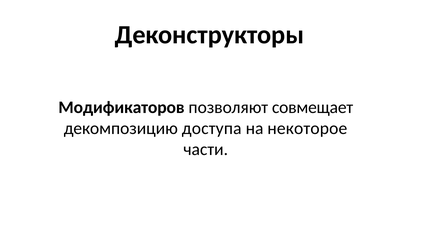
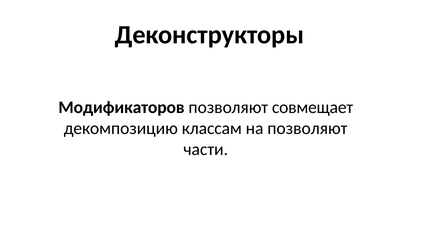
доступа: доступа -> классам
на некоторое: некоторое -> позволяют
